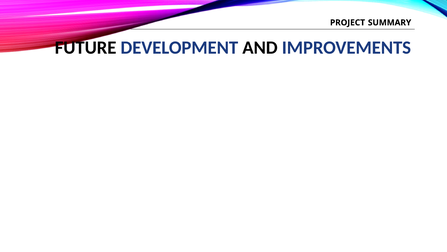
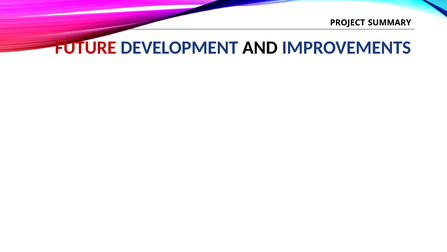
FUTURE colour: black -> red
